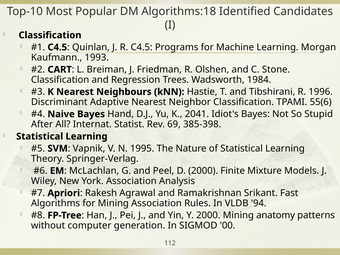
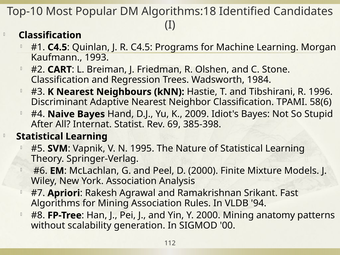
55(6: 55(6 -> 58(6
2041: 2041 -> 2009
computer: computer -> scalability
